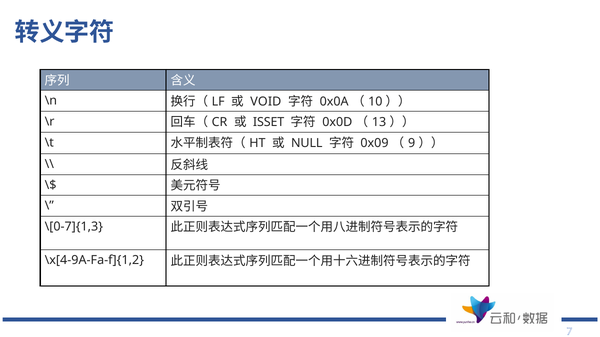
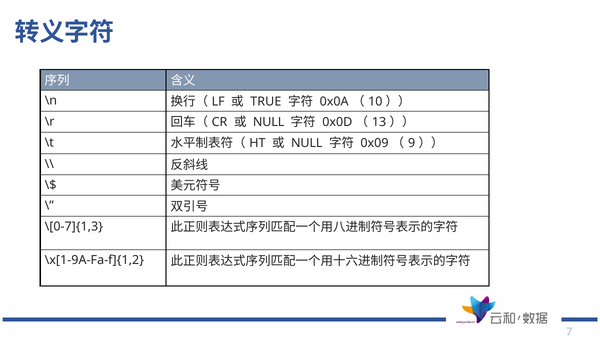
VOID: VOID -> TRUE
ISSET at (269, 123): ISSET -> NULL
\x[4-9A-Fa-f]{1,2: \x[4-9A-Fa-f]{1,2 -> \x[1-9A-Fa-f]{1,2
